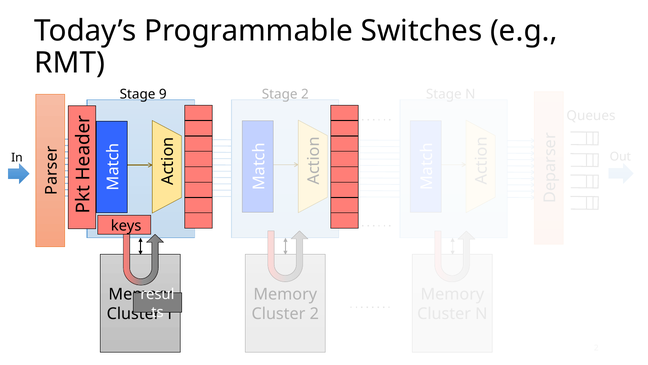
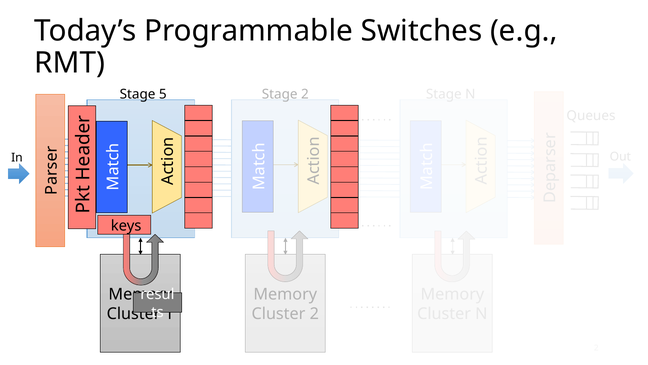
9: 9 -> 5
